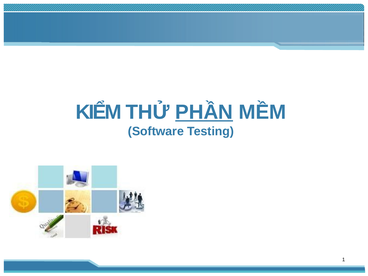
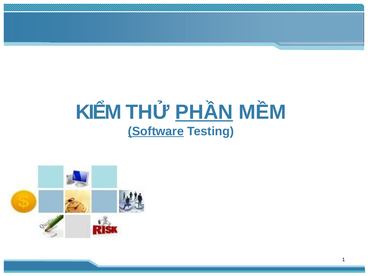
Software underline: none -> present
